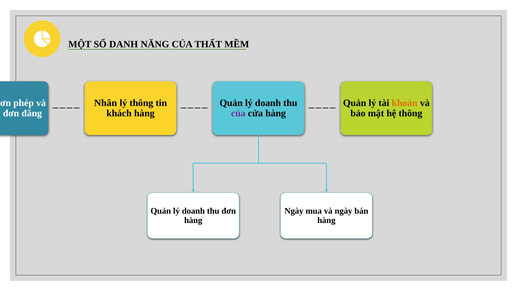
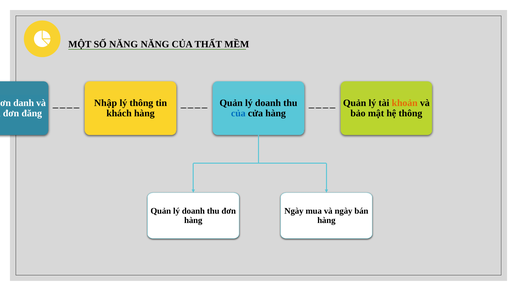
SỐ DANH: DANH -> NĂNG
phép: phép -> danh
Nhân: Nhân -> Nhập
của at (238, 113) colour: purple -> blue
